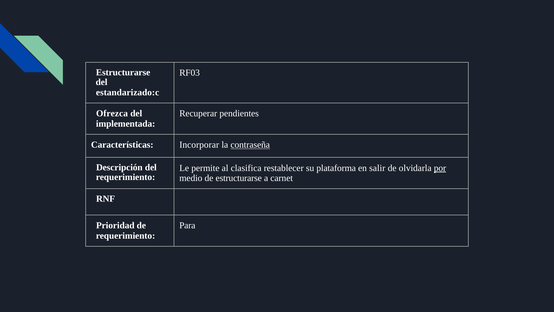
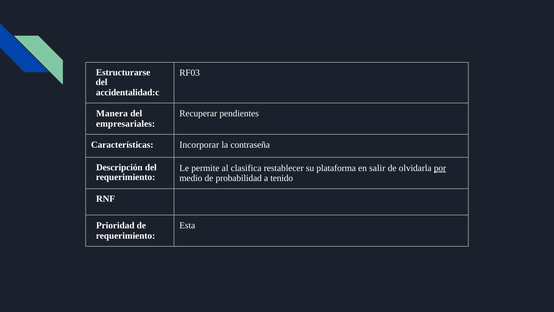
estandarizado:c: estandarizado:c -> accidentalidad:c
Ofrezca: Ofrezca -> Manera
implementada: implementada -> empresariales
contraseña underline: present -> none
de estructurarse: estructurarse -> probabilidad
carnet: carnet -> tenido
Para: Para -> Esta
